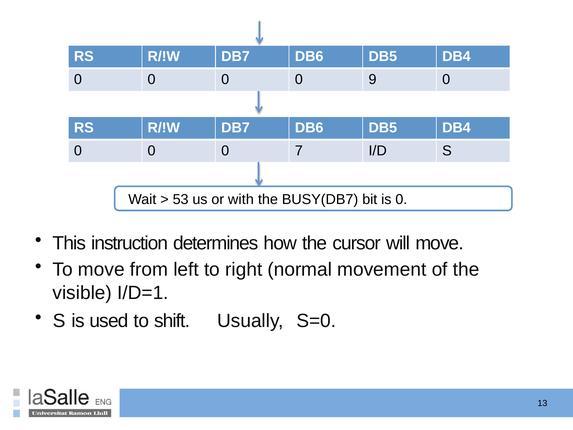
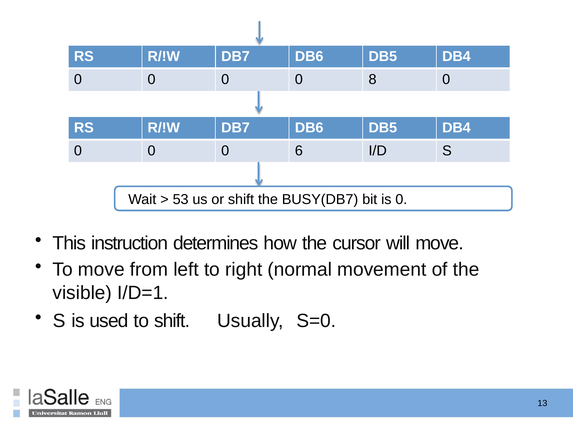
9: 9 -> 8
7: 7 -> 6
or with: with -> shift
